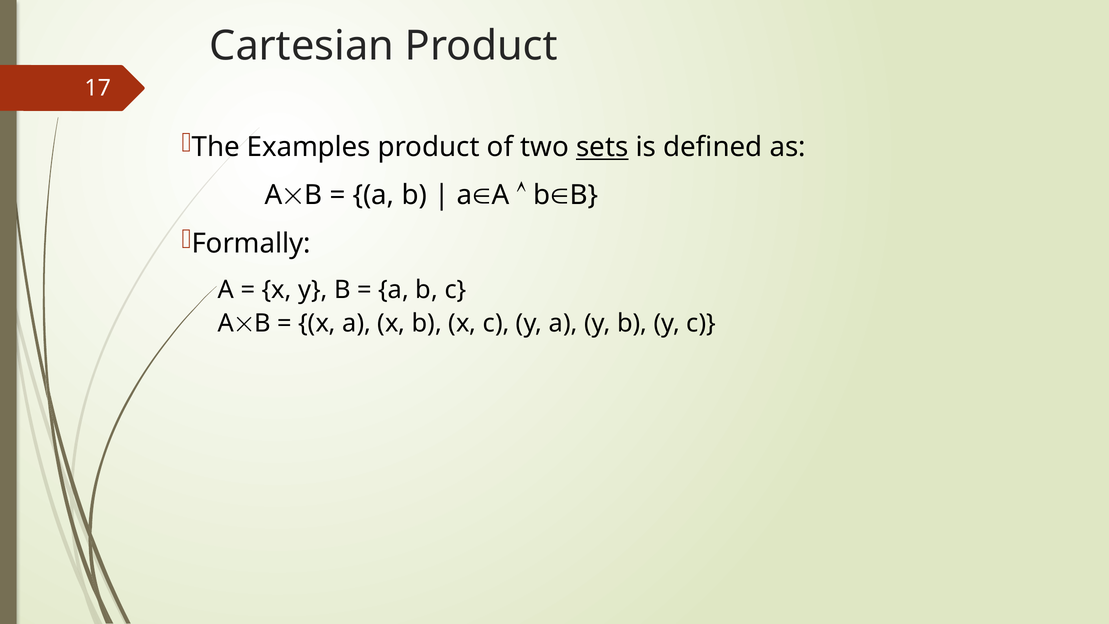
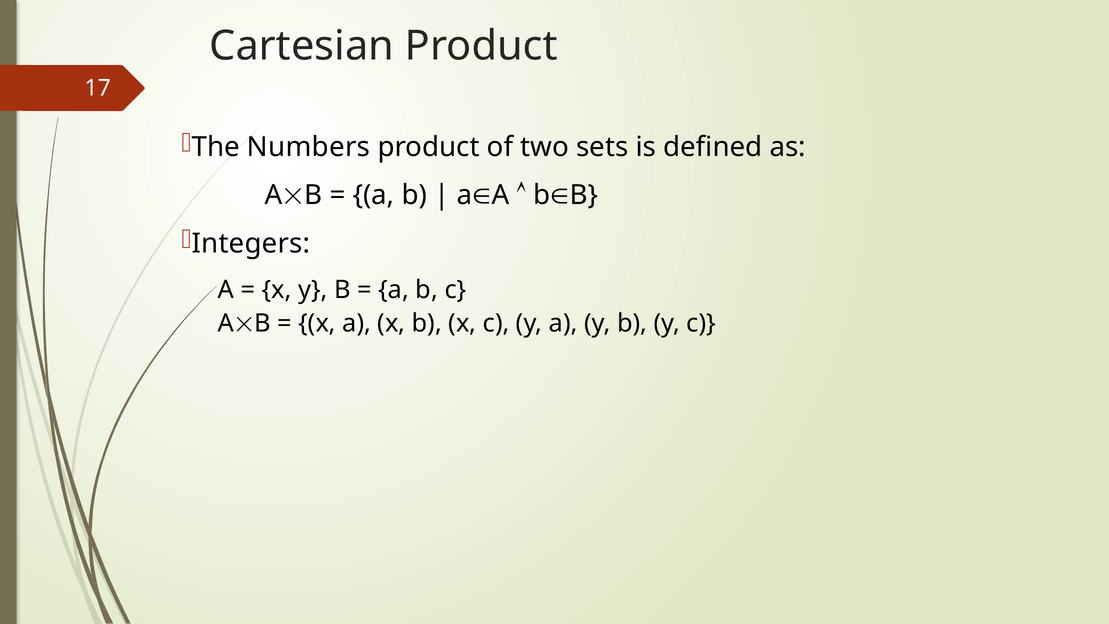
Examples: Examples -> Numbers
sets underline: present -> none
Formally: Formally -> Integers
